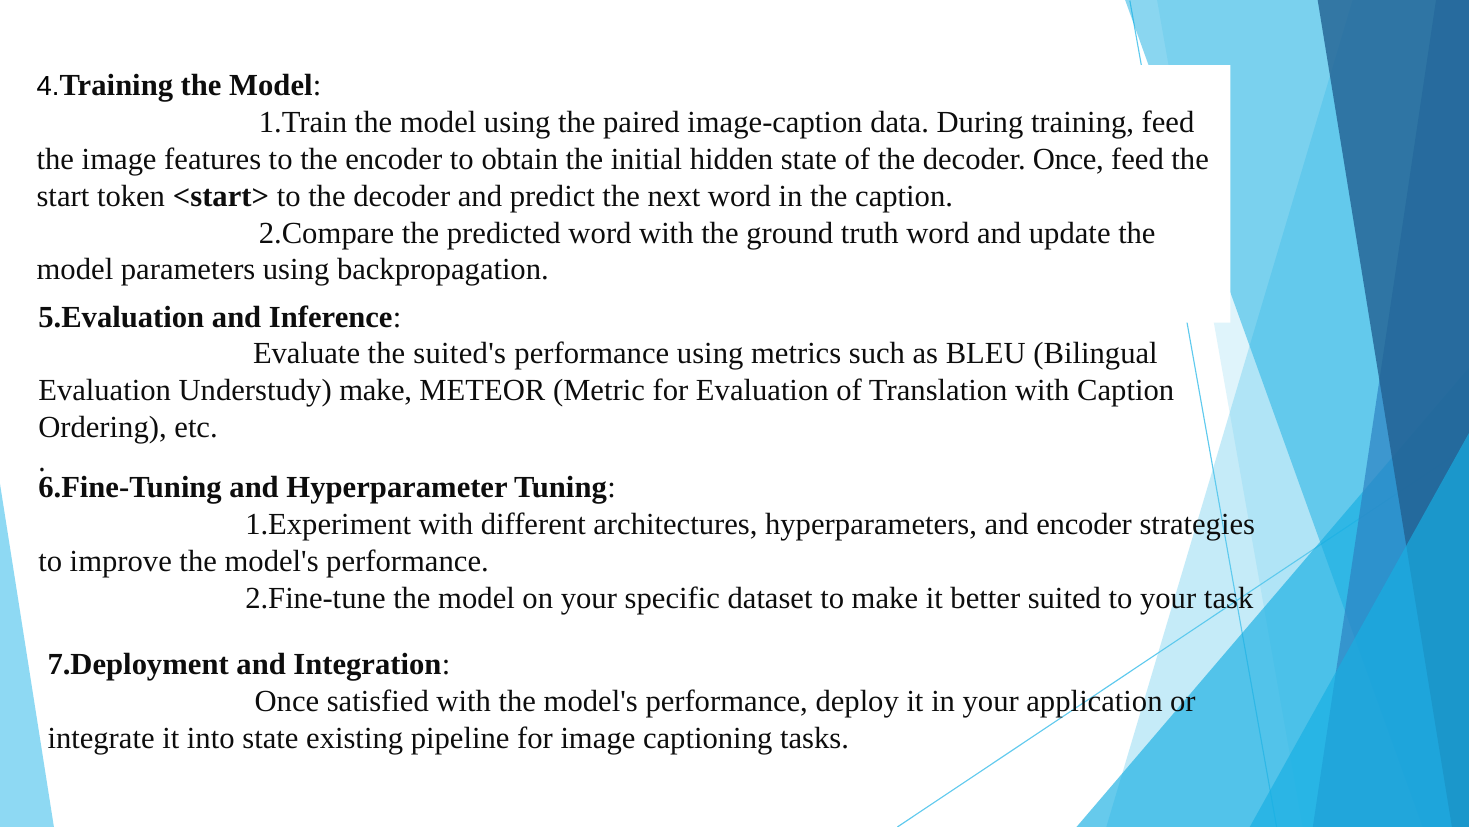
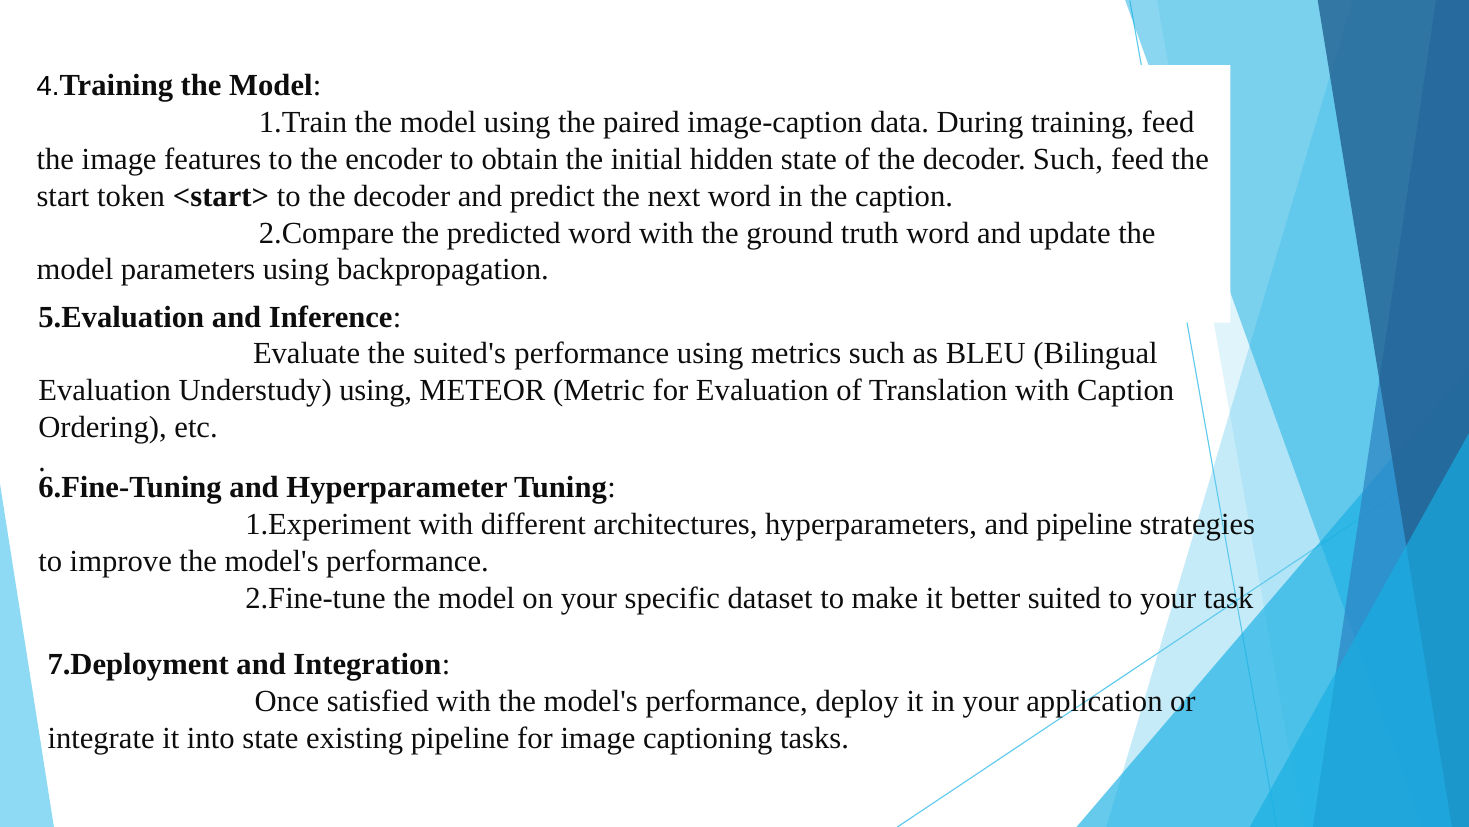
decoder Once: Once -> Such
Understudy make: make -> using
and encoder: encoder -> pipeline
